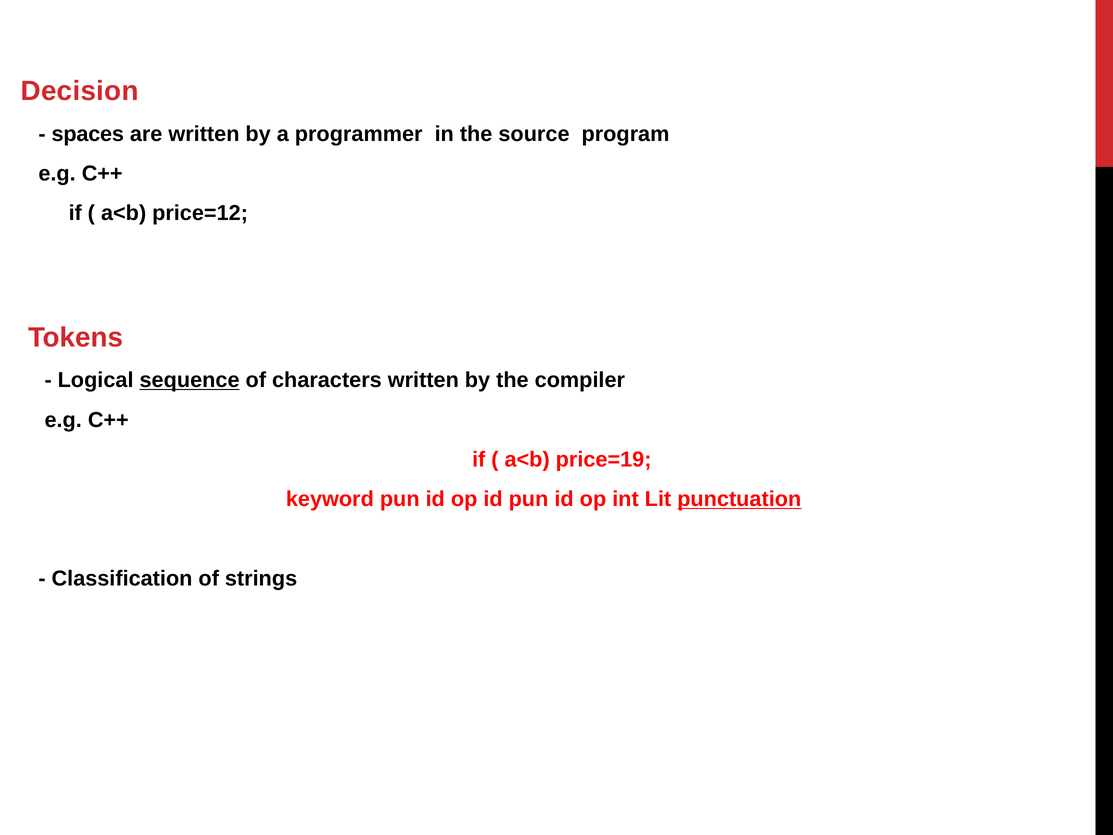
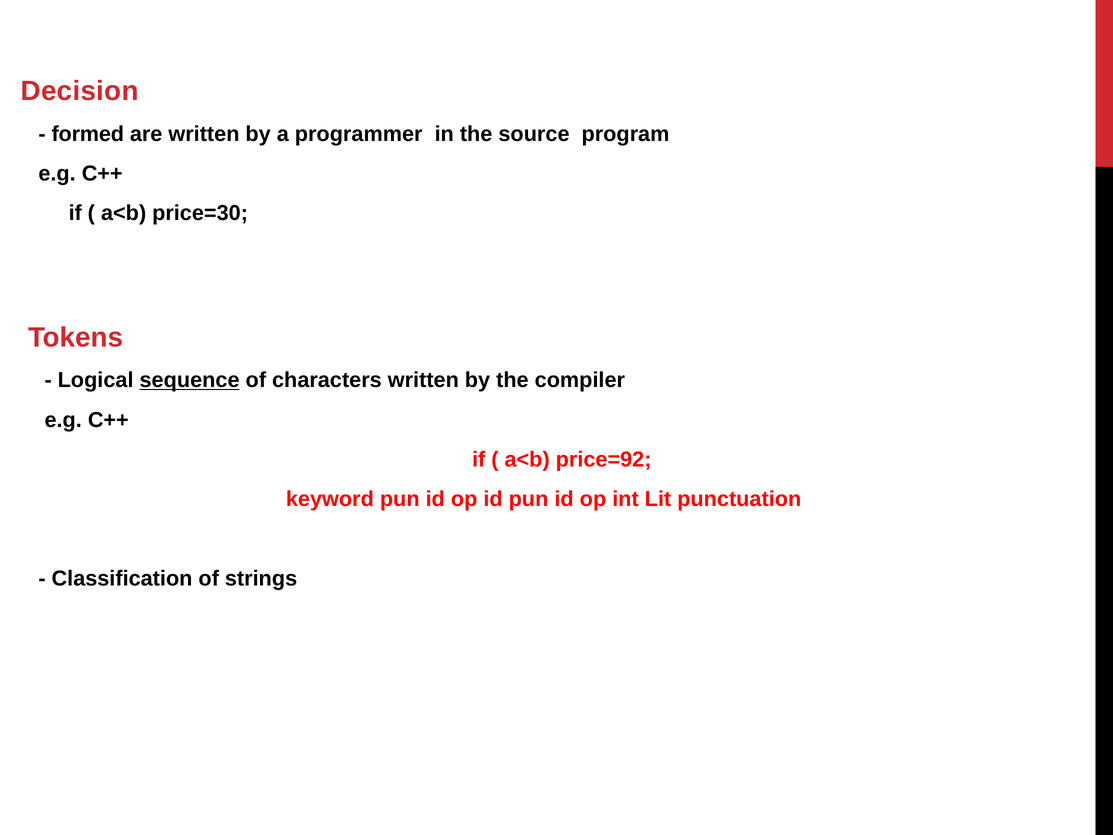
spaces: spaces -> formed
price=12: price=12 -> price=30
price=19: price=19 -> price=92
punctuation underline: present -> none
